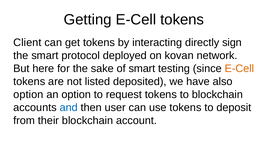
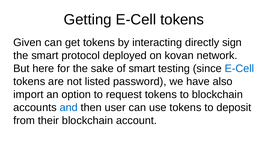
Client: Client -> Given
E-Cell at (239, 68) colour: orange -> blue
deposited: deposited -> password
option at (28, 94): option -> import
